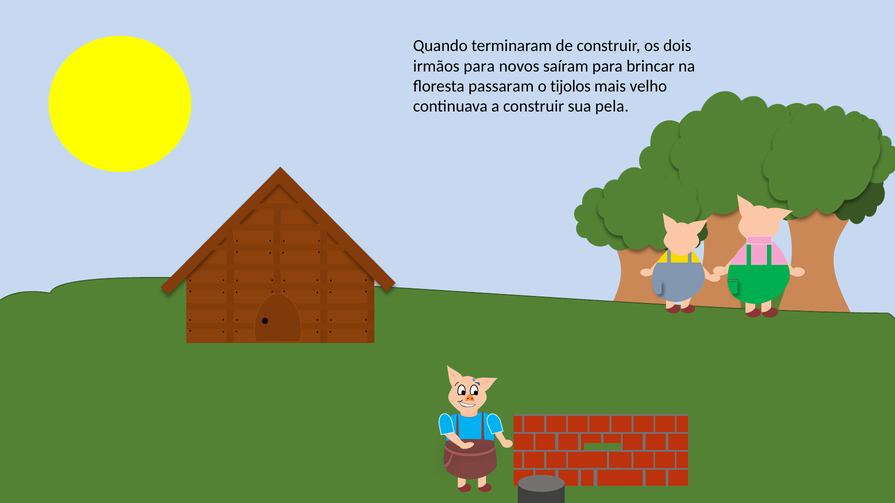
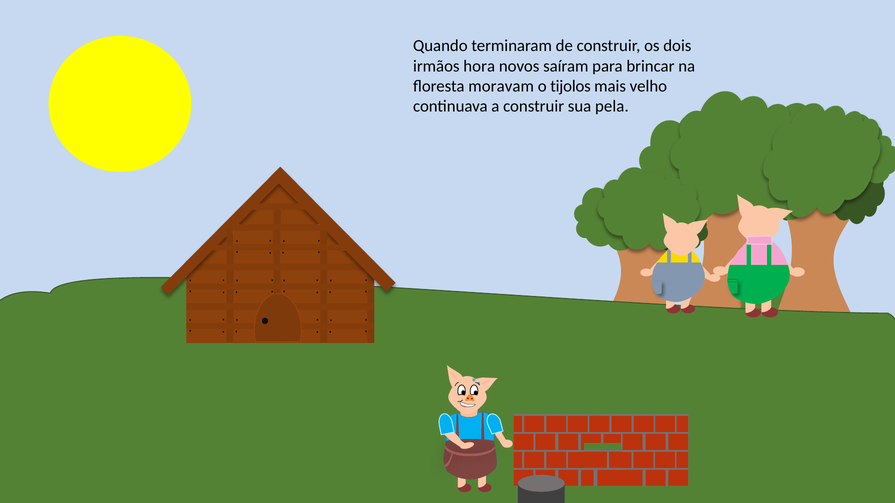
irmãos para: para -> hora
passaram: passaram -> moravam
